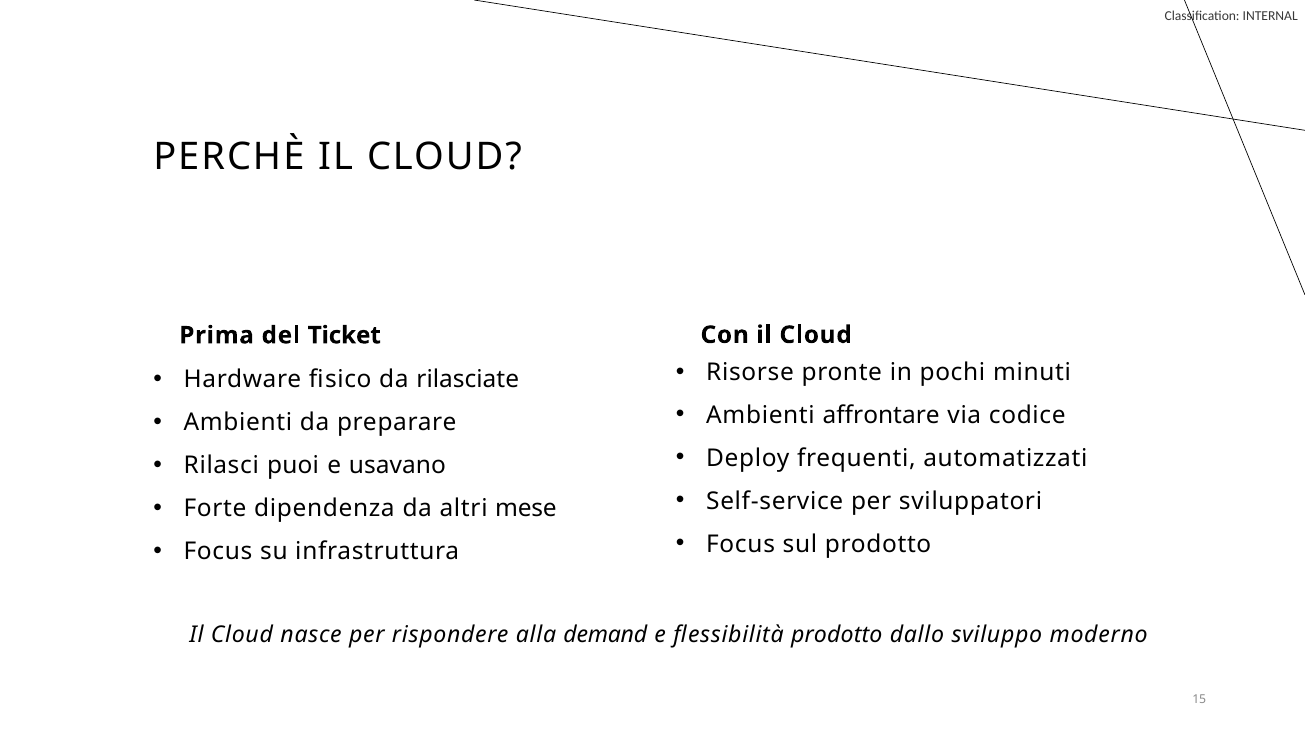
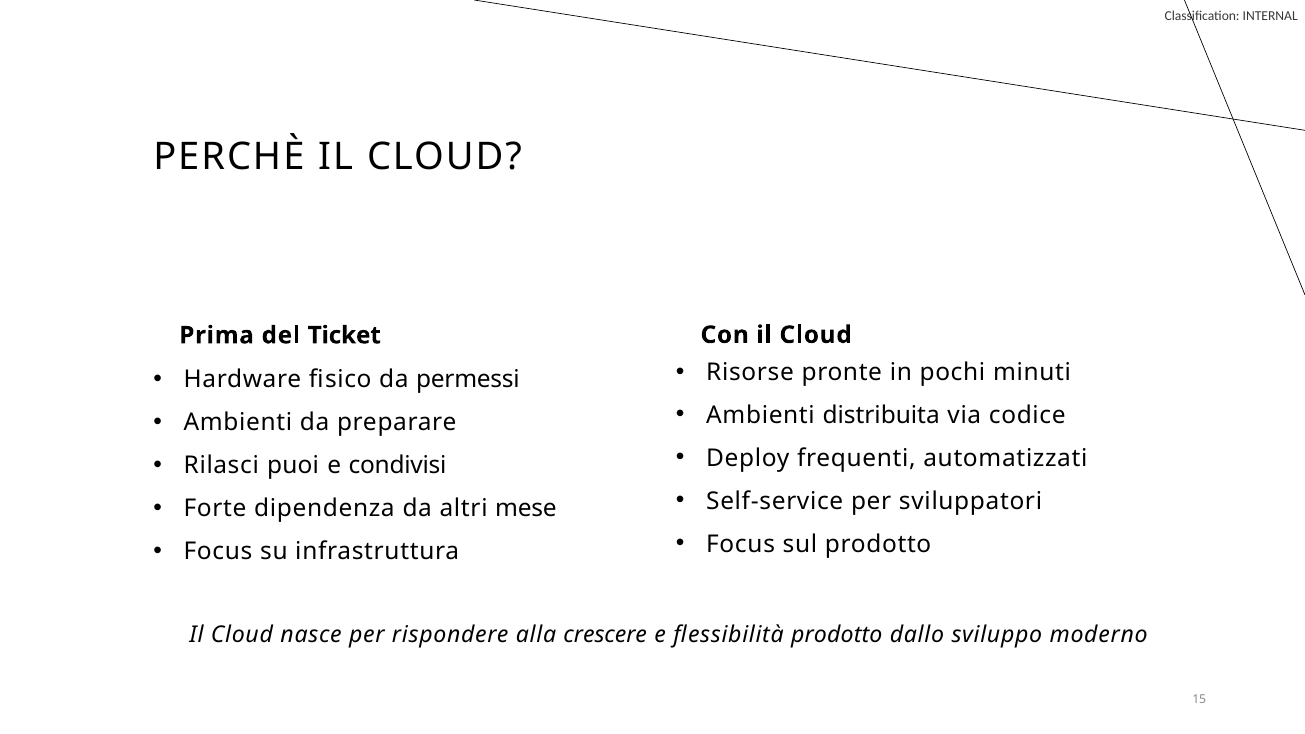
rilasciate: rilasciate -> permessi
affrontare: affrontare -> distribuita
usavano: usavano -> condivisi
demand: demand -> crescere
